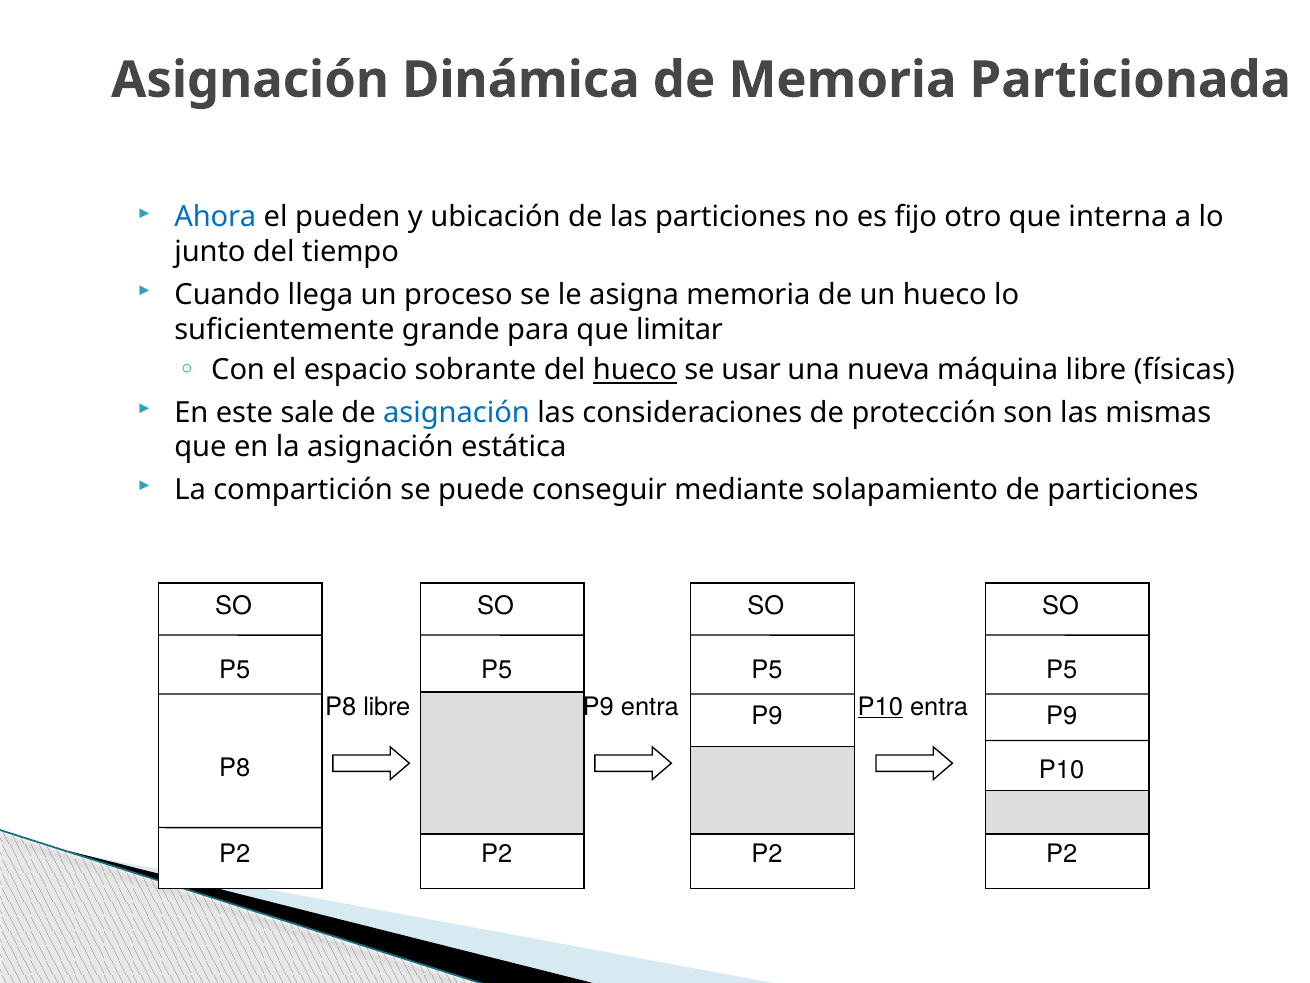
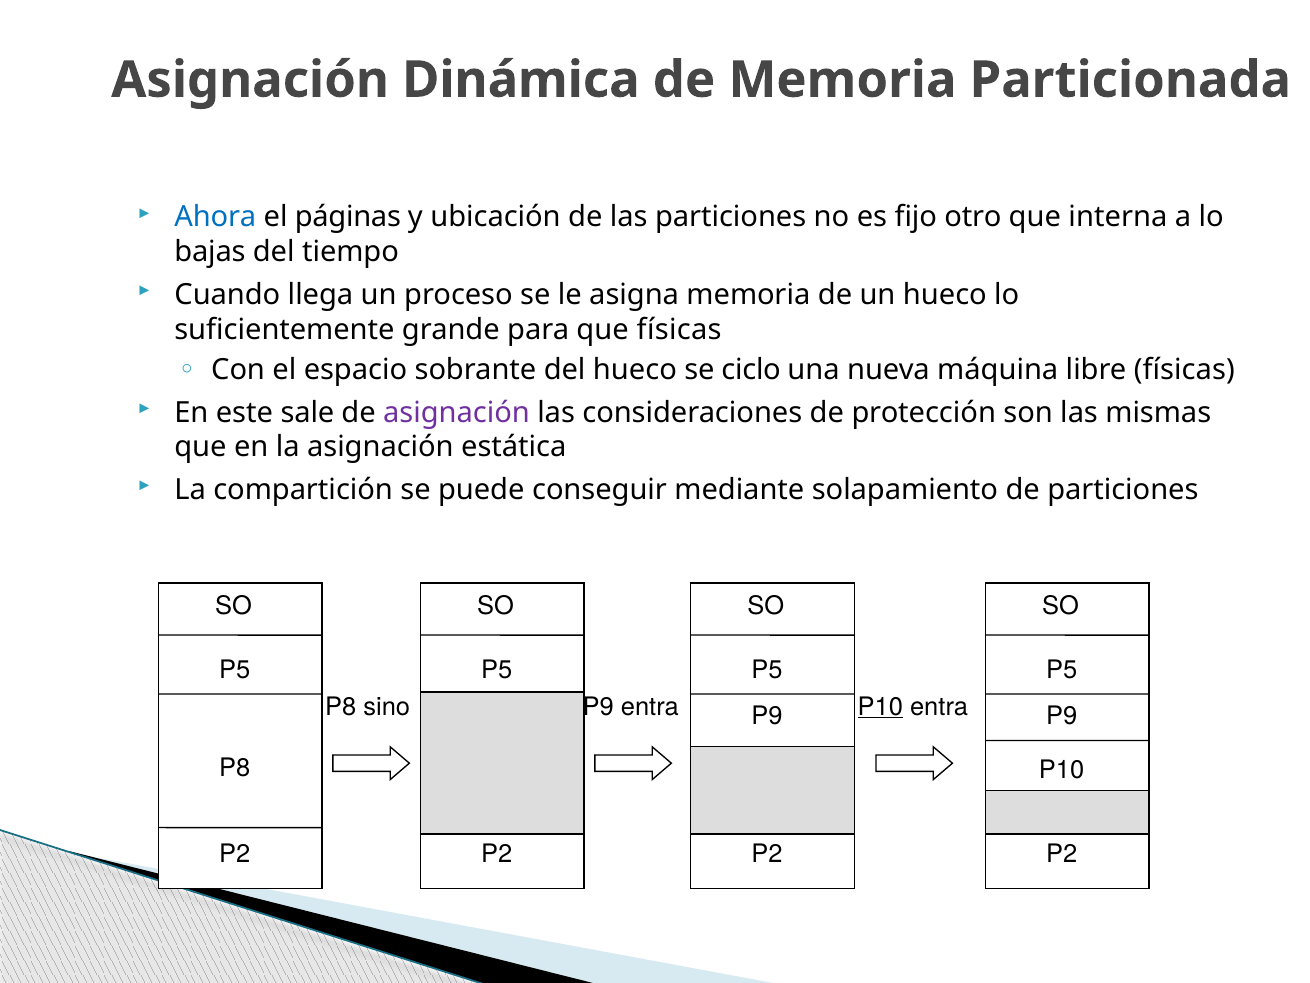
pueden: pueden -> páginas
junto: junto -> bajas
que limitar: limitar -> físicas
hueco at (635, 370) underline: present -> none
usar: usar -> ciclo
asignación at (456, 412) colour: blue -> purple
P8 libre: libre -> sino
